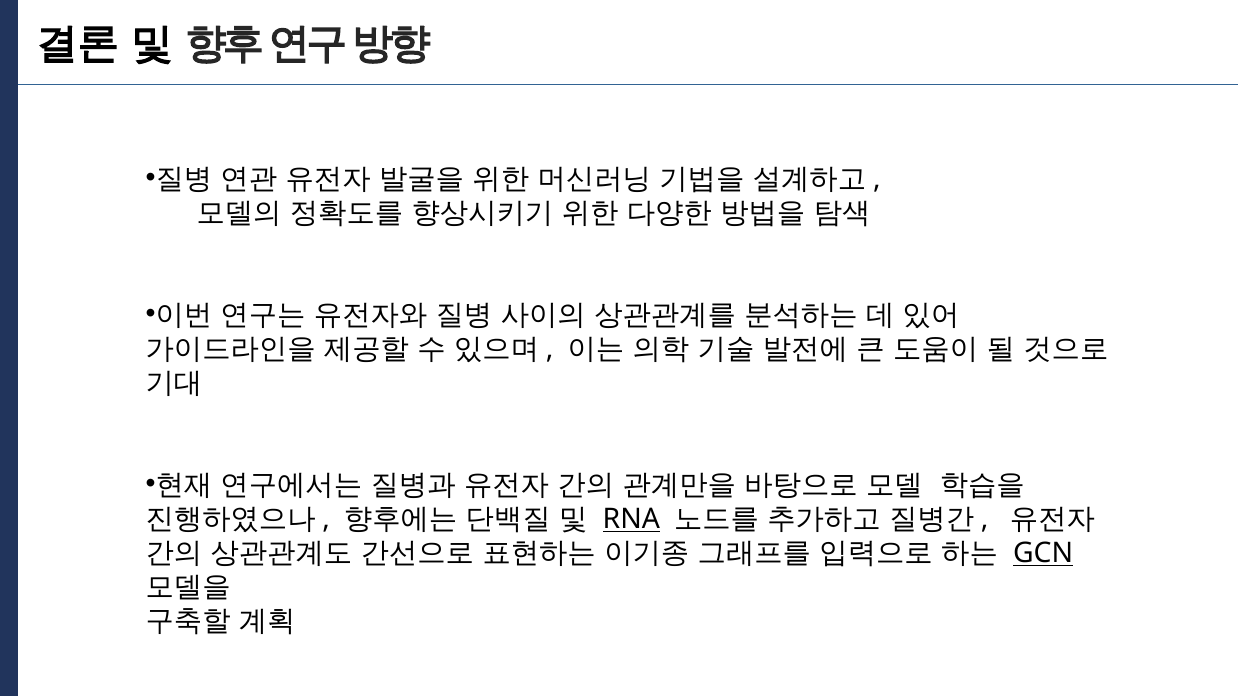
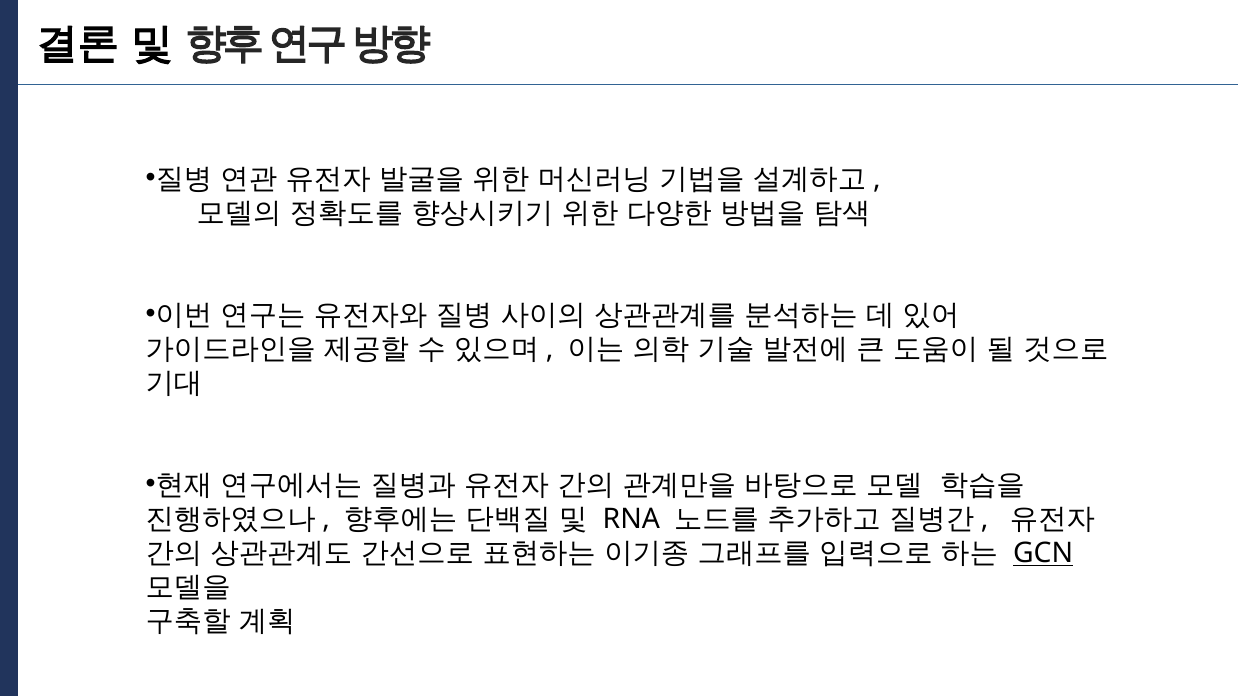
RNA underline: present -> none
